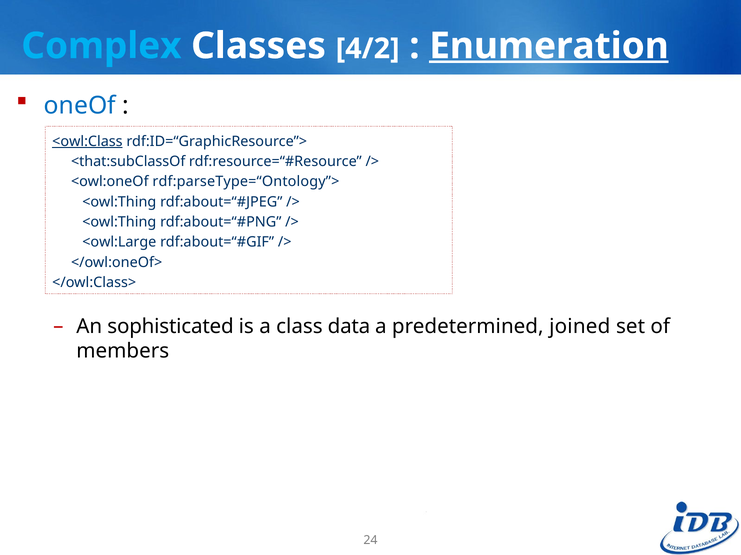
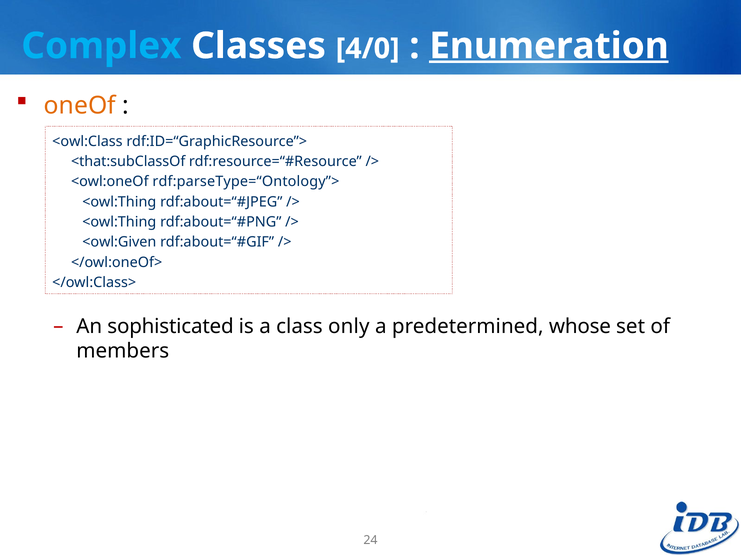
4/2: 4/2 -> 4/0
oneOf colour: blue -> orange
<owl:Class underline: present -> none
<owl:Large: <owl:Large -> <owl:Given
data: data -> only
joined: joined -> whose
